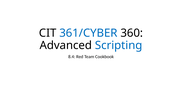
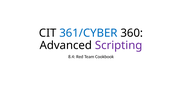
Scripting colour: blue -> purple
